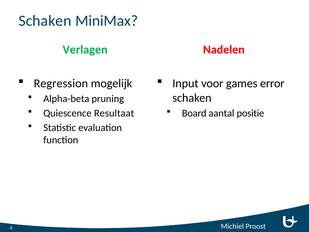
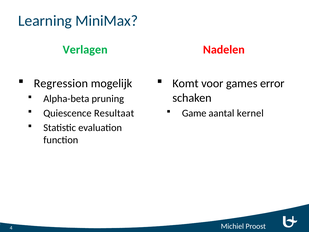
Schaken at (45, 21): Schaken -> Learning
Input: Input -> Komt
Board: Board -> Game
positie: positie -> kernel
